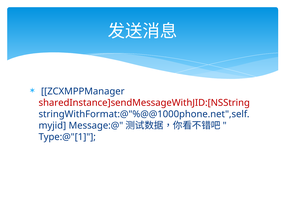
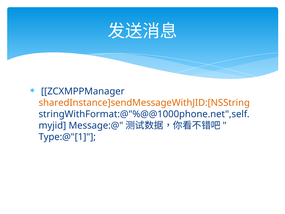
sharedInstance]sendMessageWithJID:[NSString colour: red -> orange
